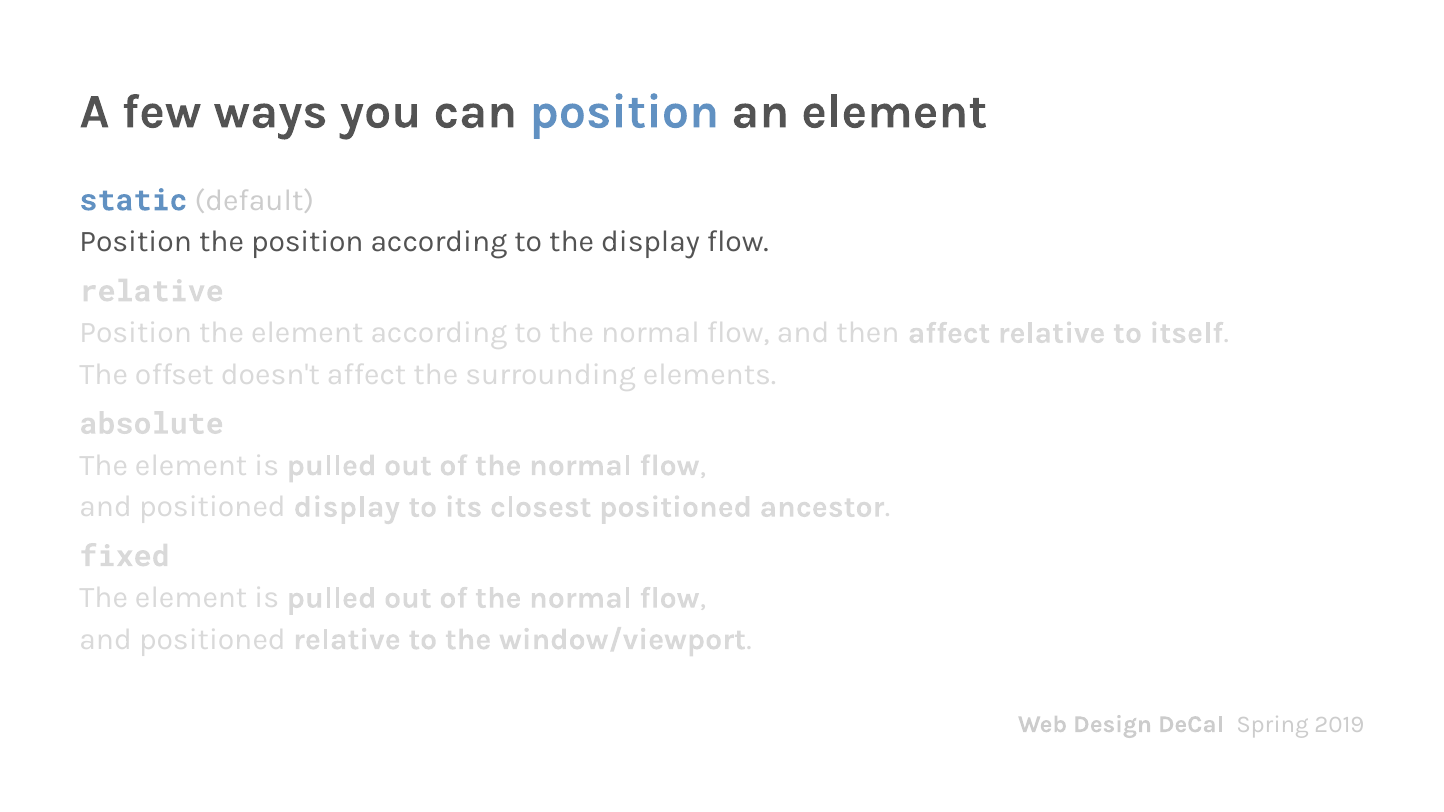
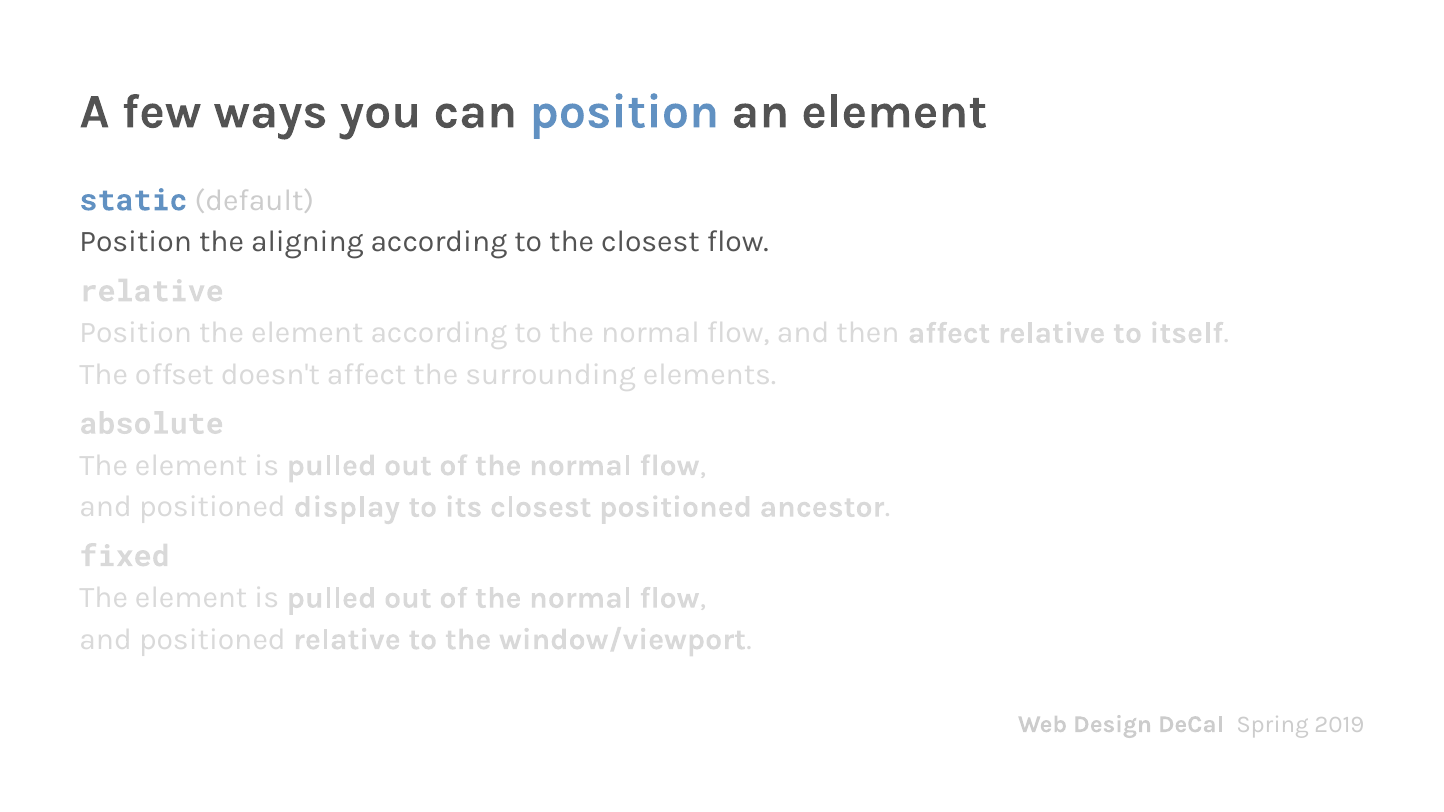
the position: position -> aligning
the display: display -> closest
